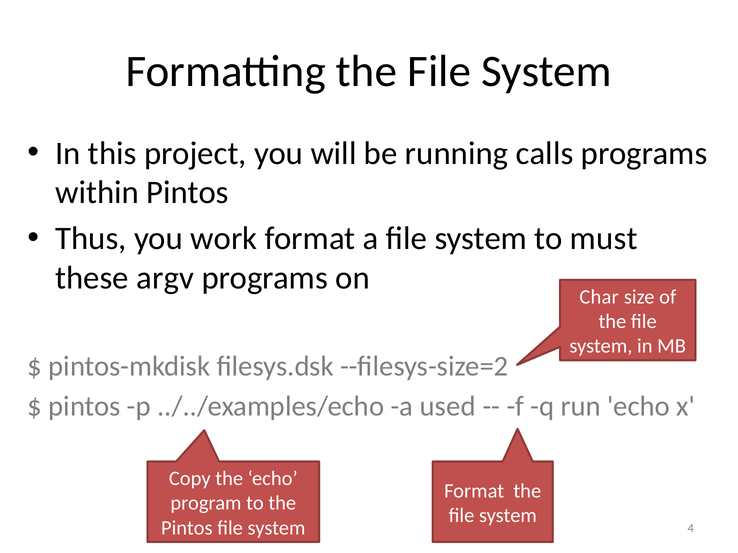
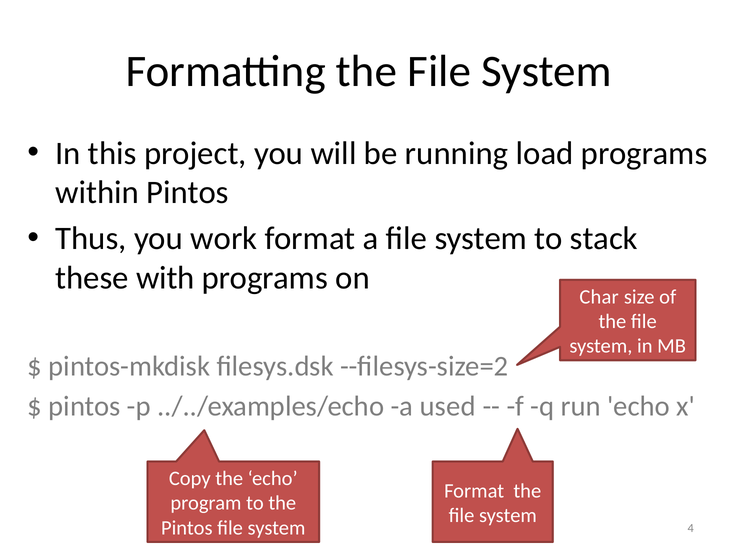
calls: calls -> load
must: must -> stack
argv: argv -> with
